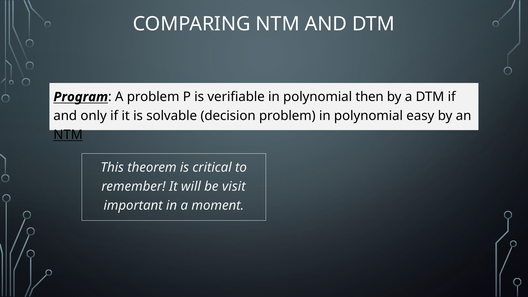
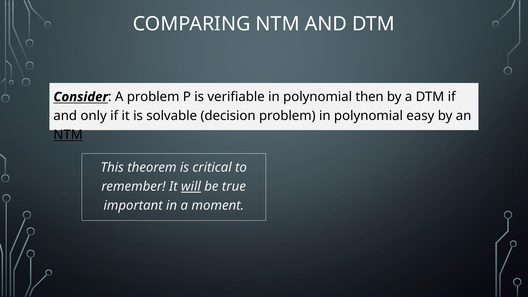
Program: Program -> Consider
will underline: none -> present
visit: visit -> true
